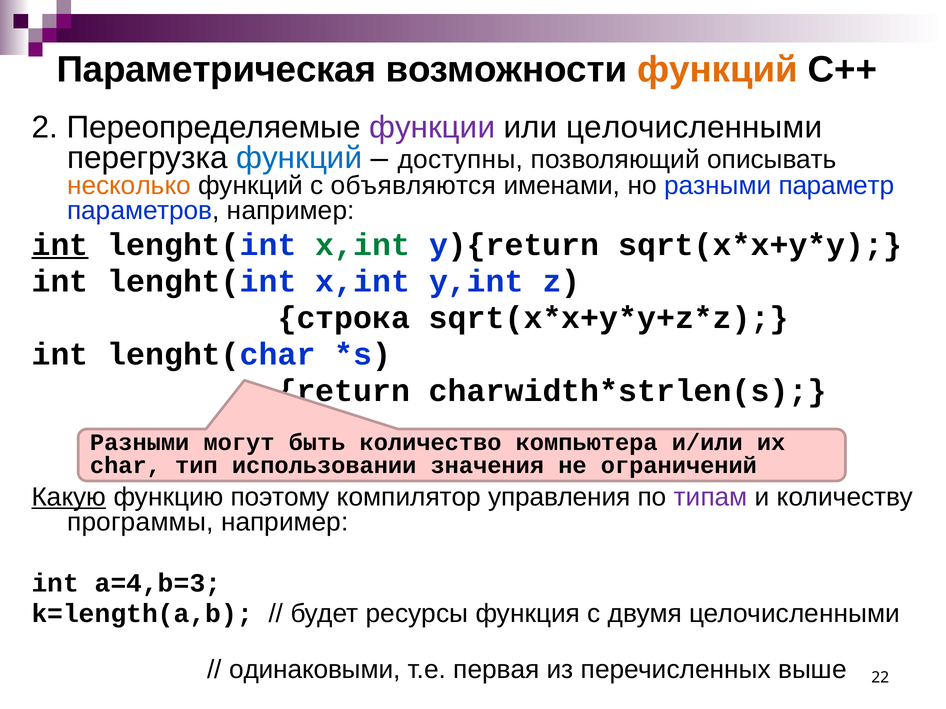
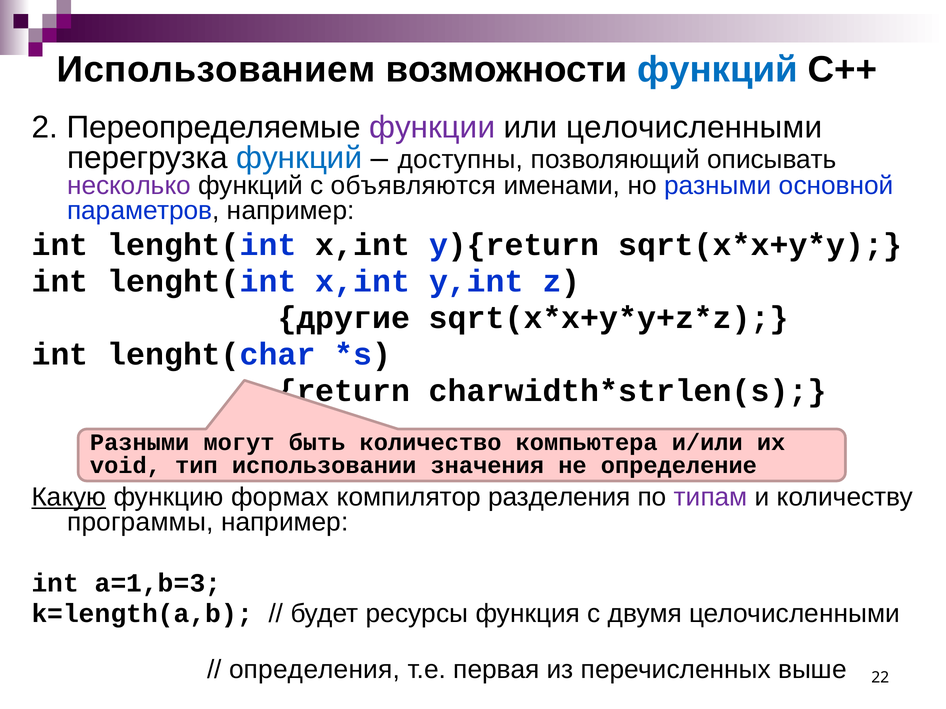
Параметрическая: Параметрическая -> Использованием
функций at (718, 69) colour: orange -> blue
несколько colour: orange -> purple
параметр: параметр -> основной
int at (60, 245) underline: present -> none
x,int at (363, 245) colour: green -> black
строка: строка -> другие
char: char -> void
ограничений: ограничений -> определение
поэтому: поэтому -> формах
управления: управления -> разделения
a=4,b=3: a=4,b=3 -> a=1,b=3
одинаковыми: одинаковыми -> определения
